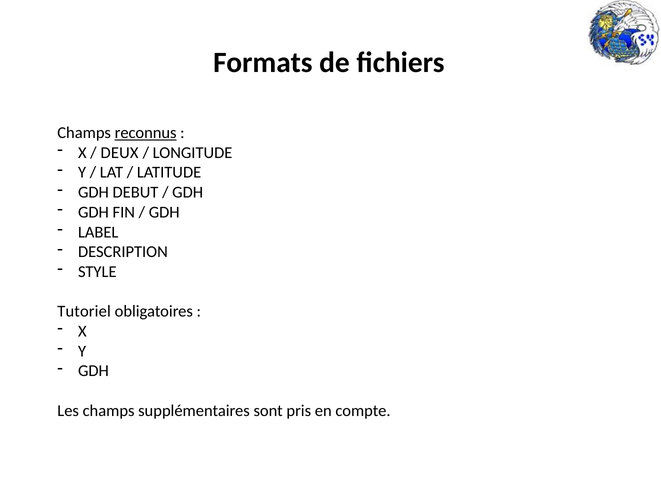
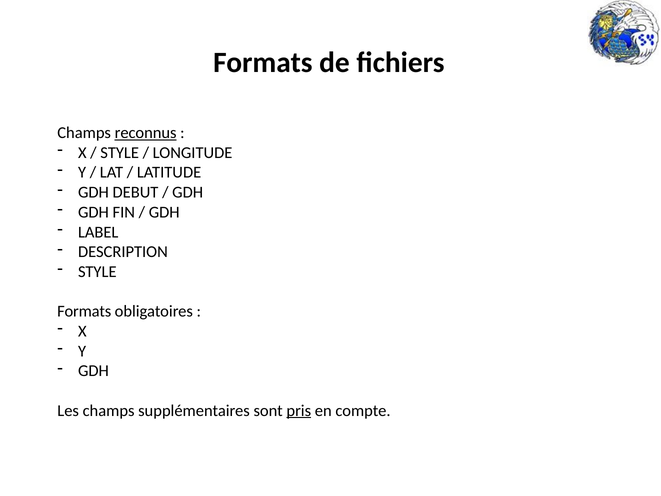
DEUX at (120, 153): DEUX -> STYLE
Tutoriel at (84, 311): Tutoriel -> Formats
pris underline: none -> present
